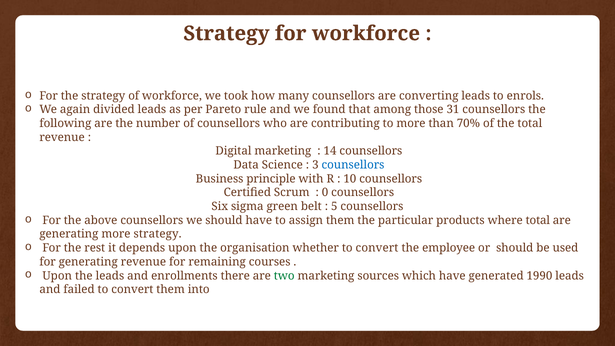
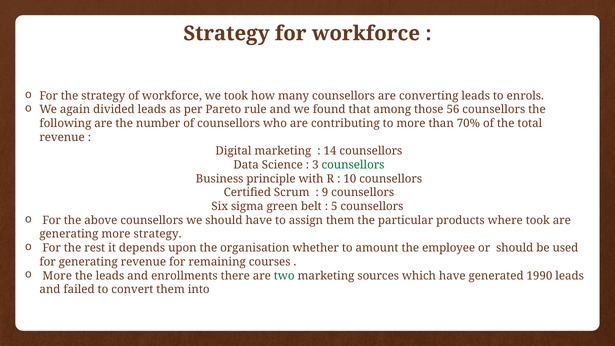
31: 31 -> 56
counsellors at (353, 165) colour: blue -> green
0: 0 -> 9
where total: total -> took
whether to convert: convert -> amount
Upon at (57, 276): Upon -> More
